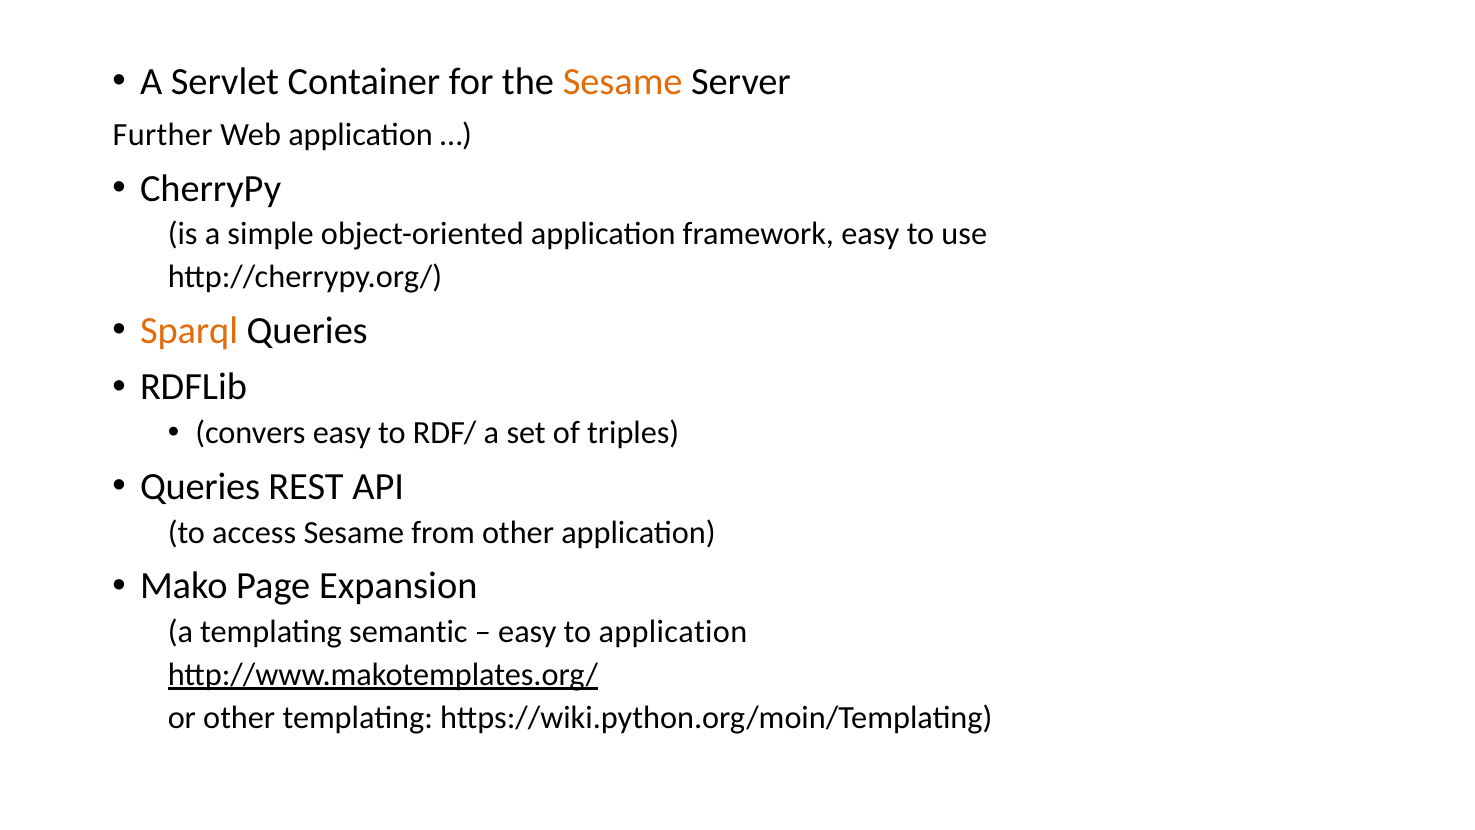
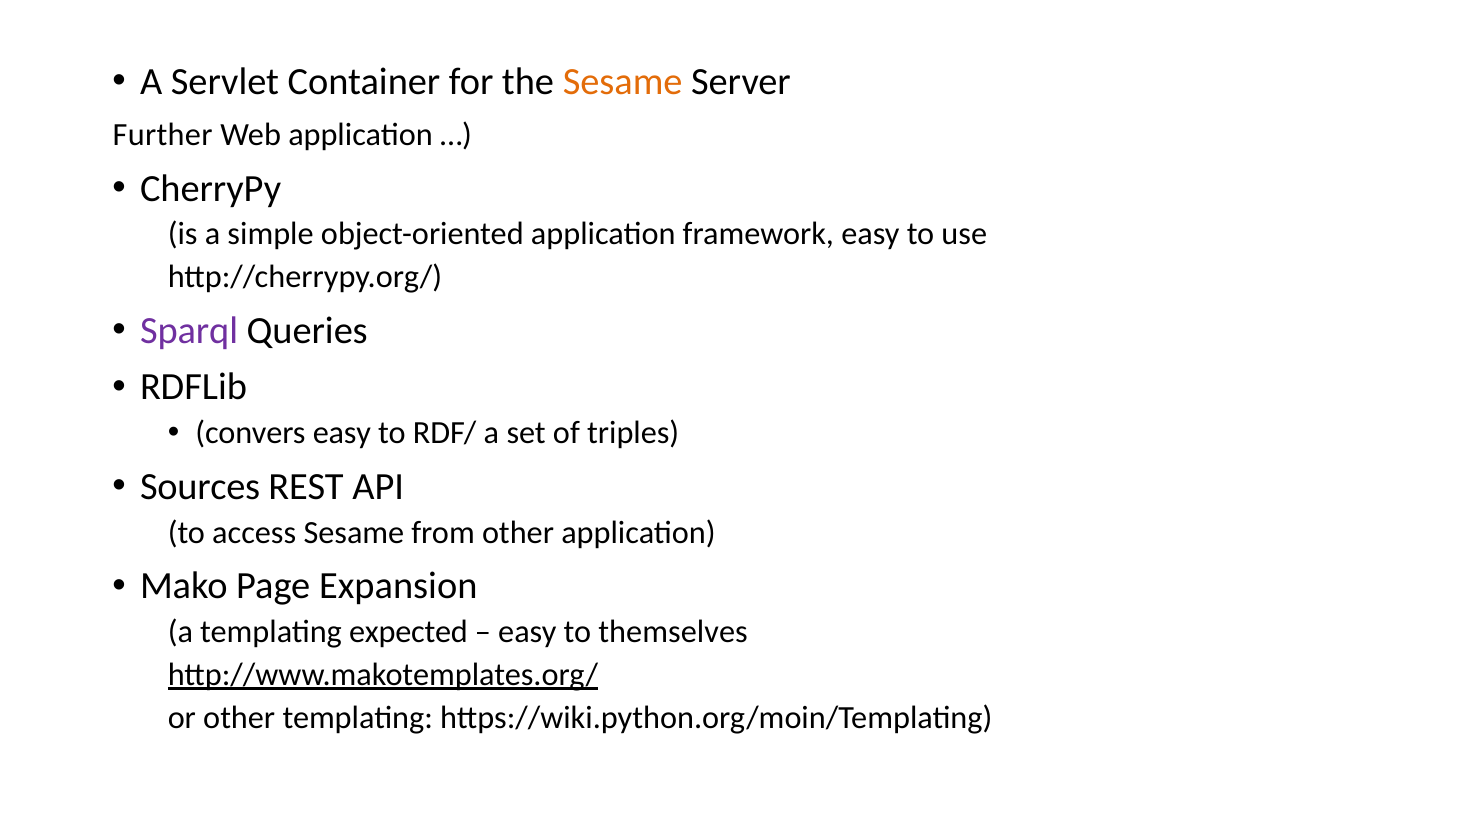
Sparql colour: orange -> purple
Queries at (200, 486): Queries -> Sources
semantic: semantic -> expected
to application: application -> themselves
